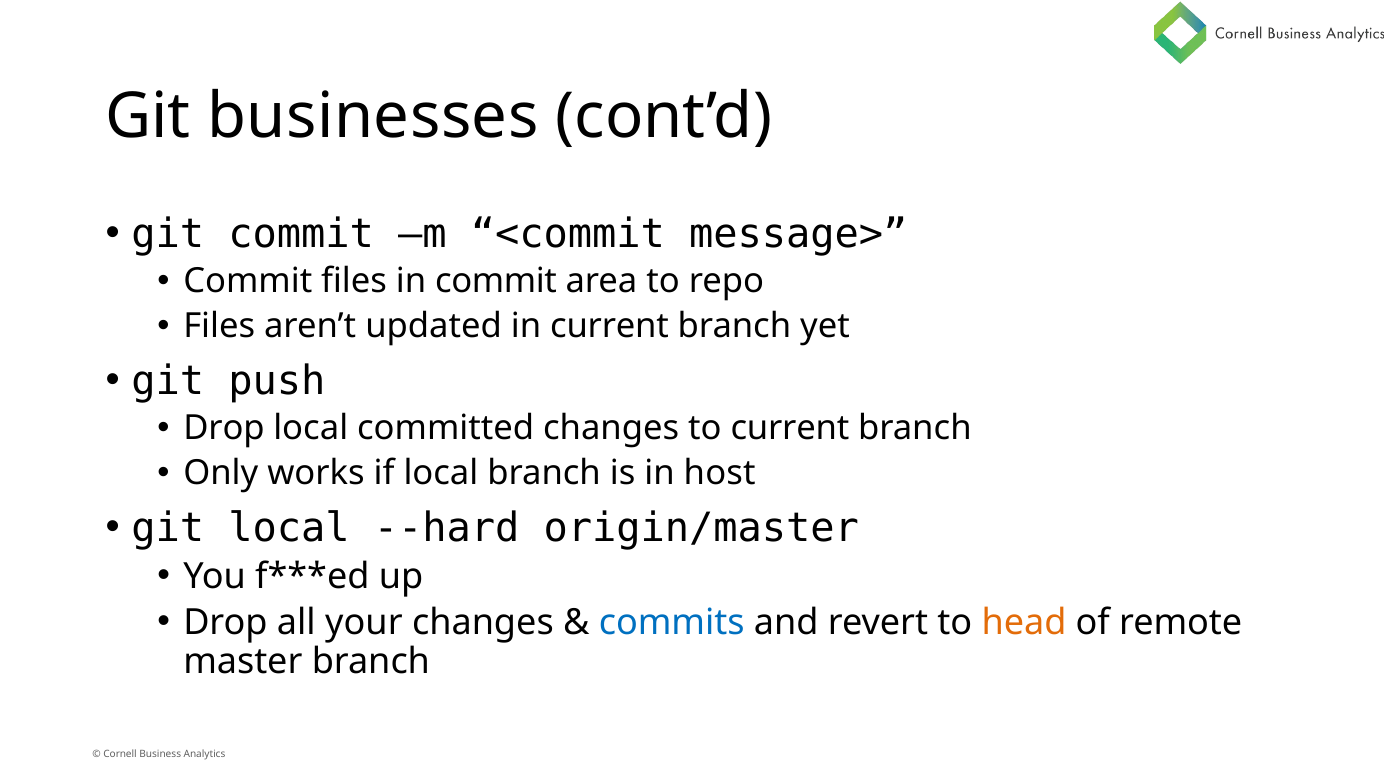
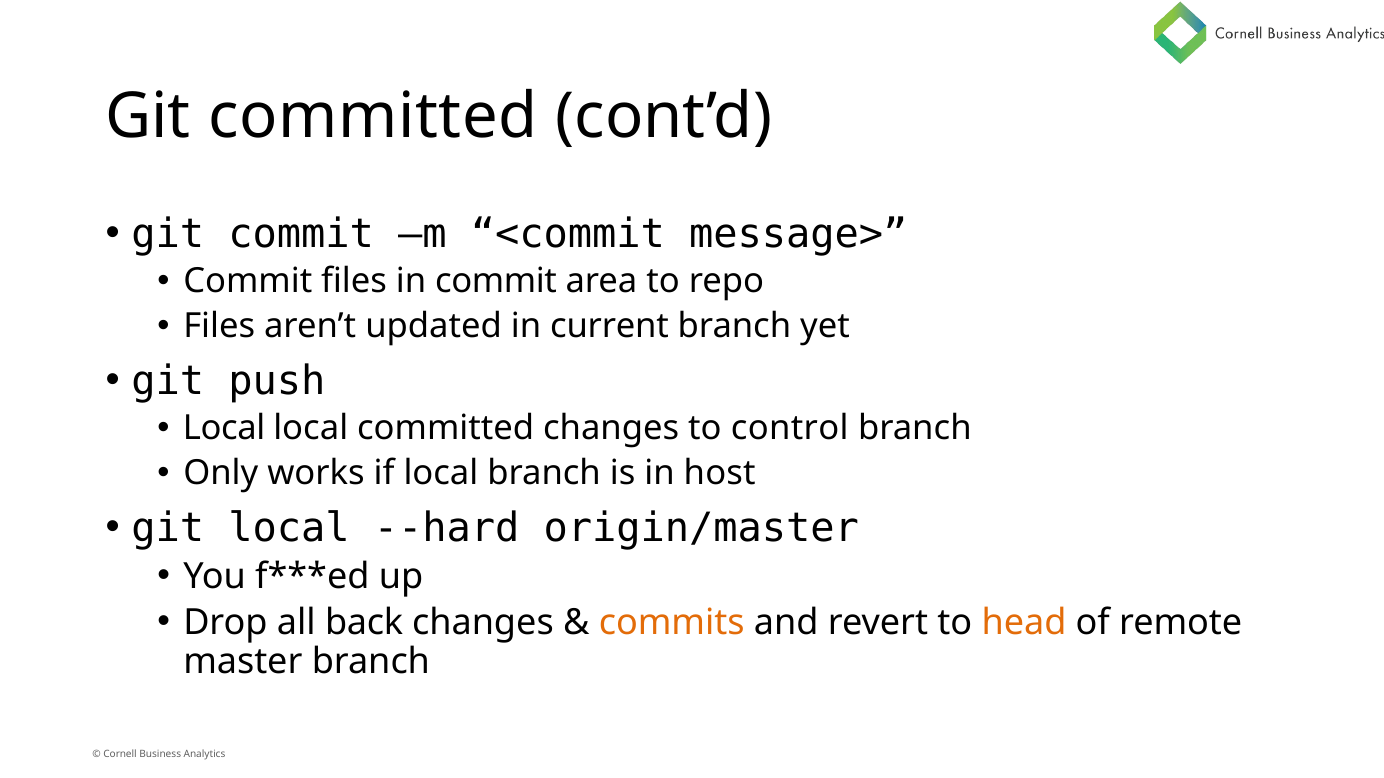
Git businesses: businesses -> committed
Drop at (224, 429): Drop -> Local
to current: current -> control
your: your -> back
commits colour: blue -> orange
